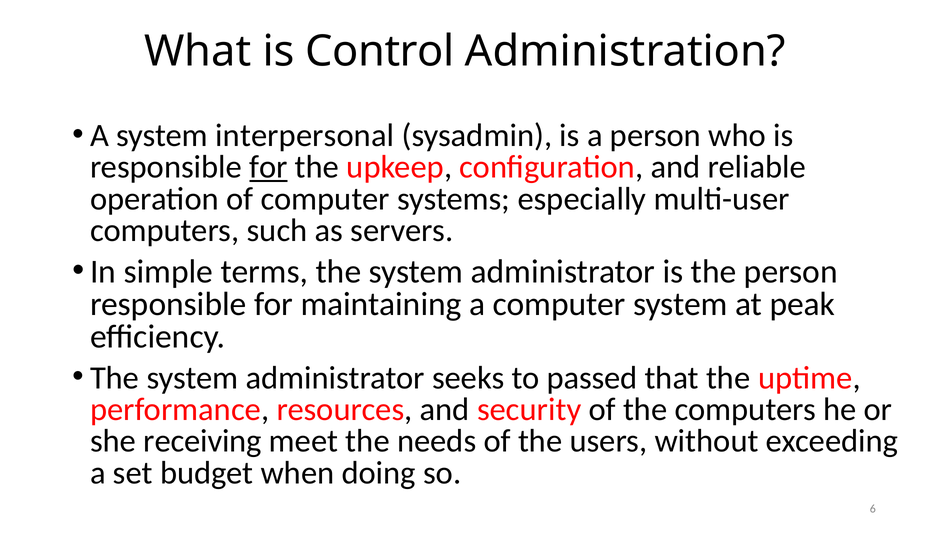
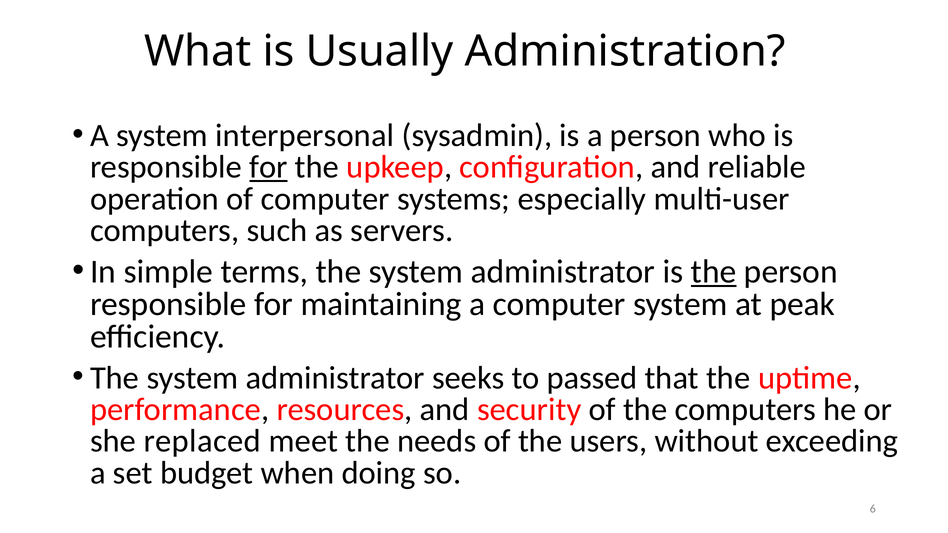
Control: Control -> Usually
the at (714, 272) underline: none -> present
receiving: receiving -> replaced
